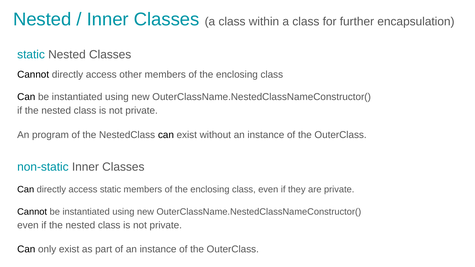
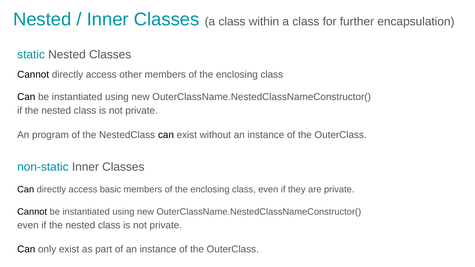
access static: static -> basic
